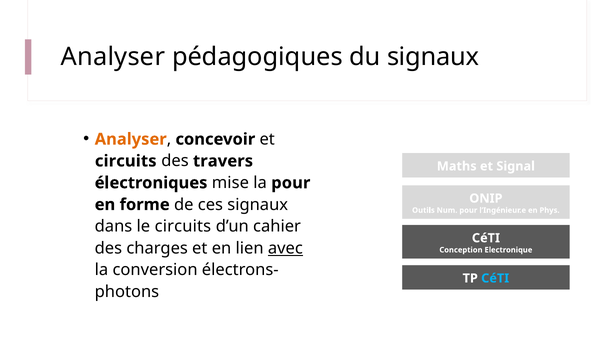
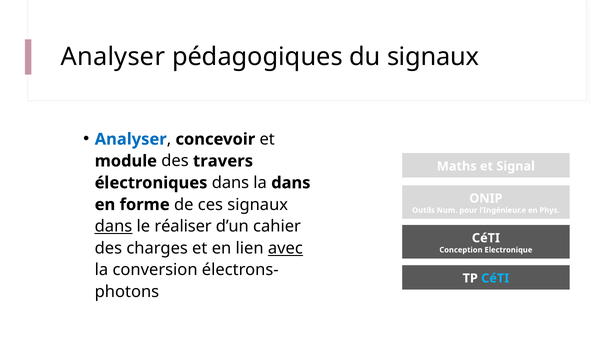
Analyser at (131, 139) colour: orange -> blue
circuits at (126, 161): circuits -> module
électroniques mise: mise -> dans
la pour: pour -> dans
dans at (113, 226) underline: none -> present
le circuits: circuits -> réaliser
